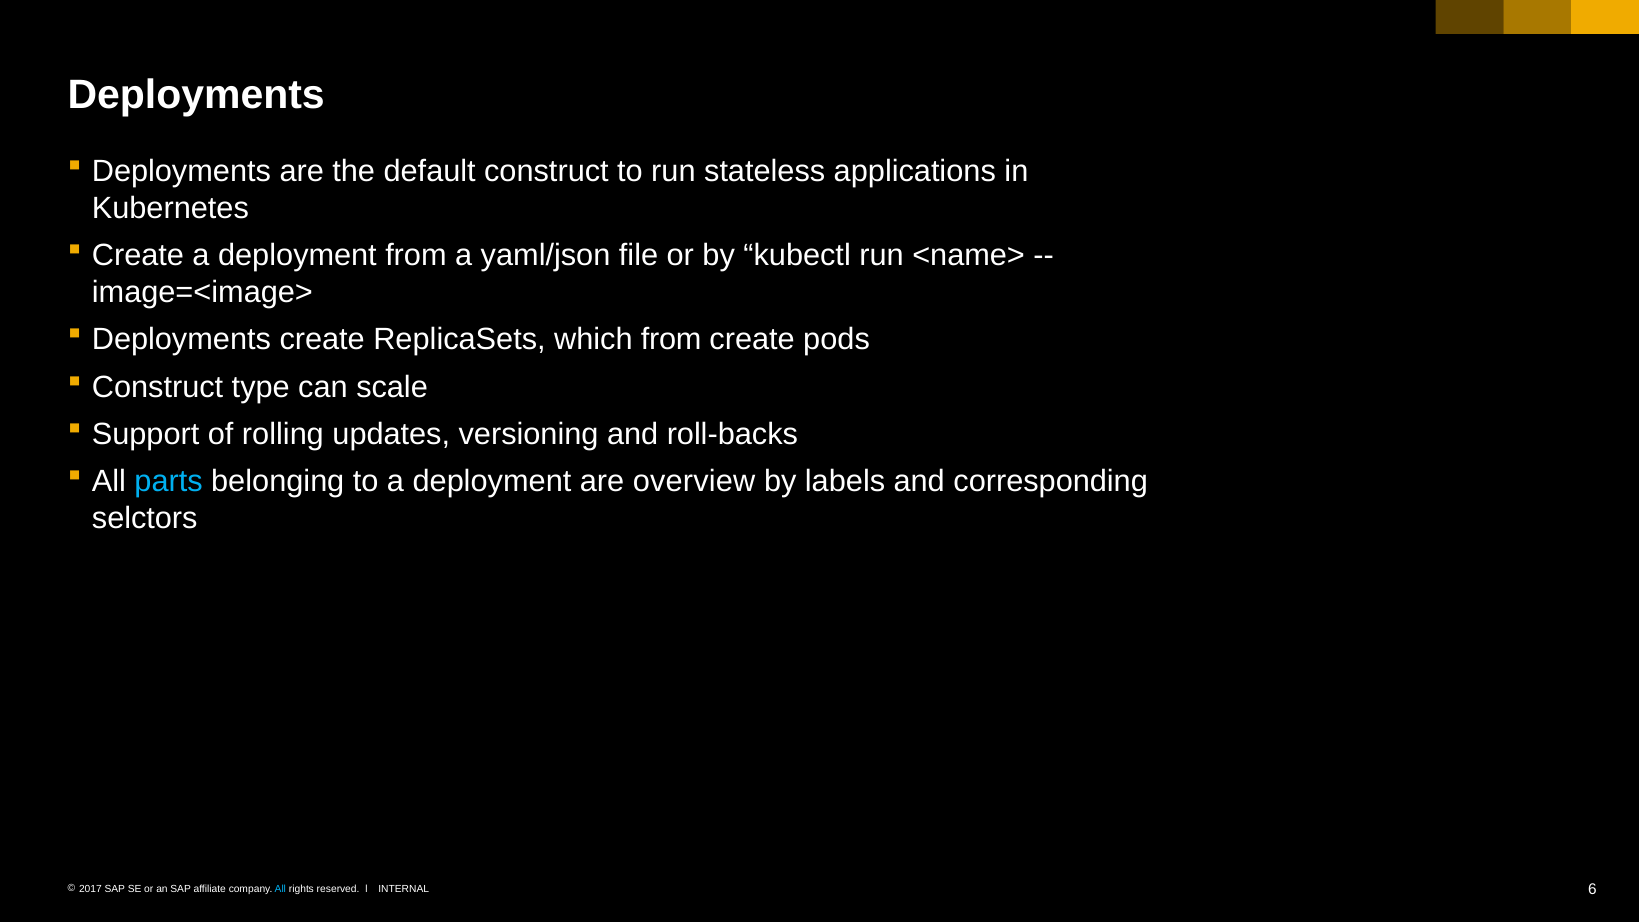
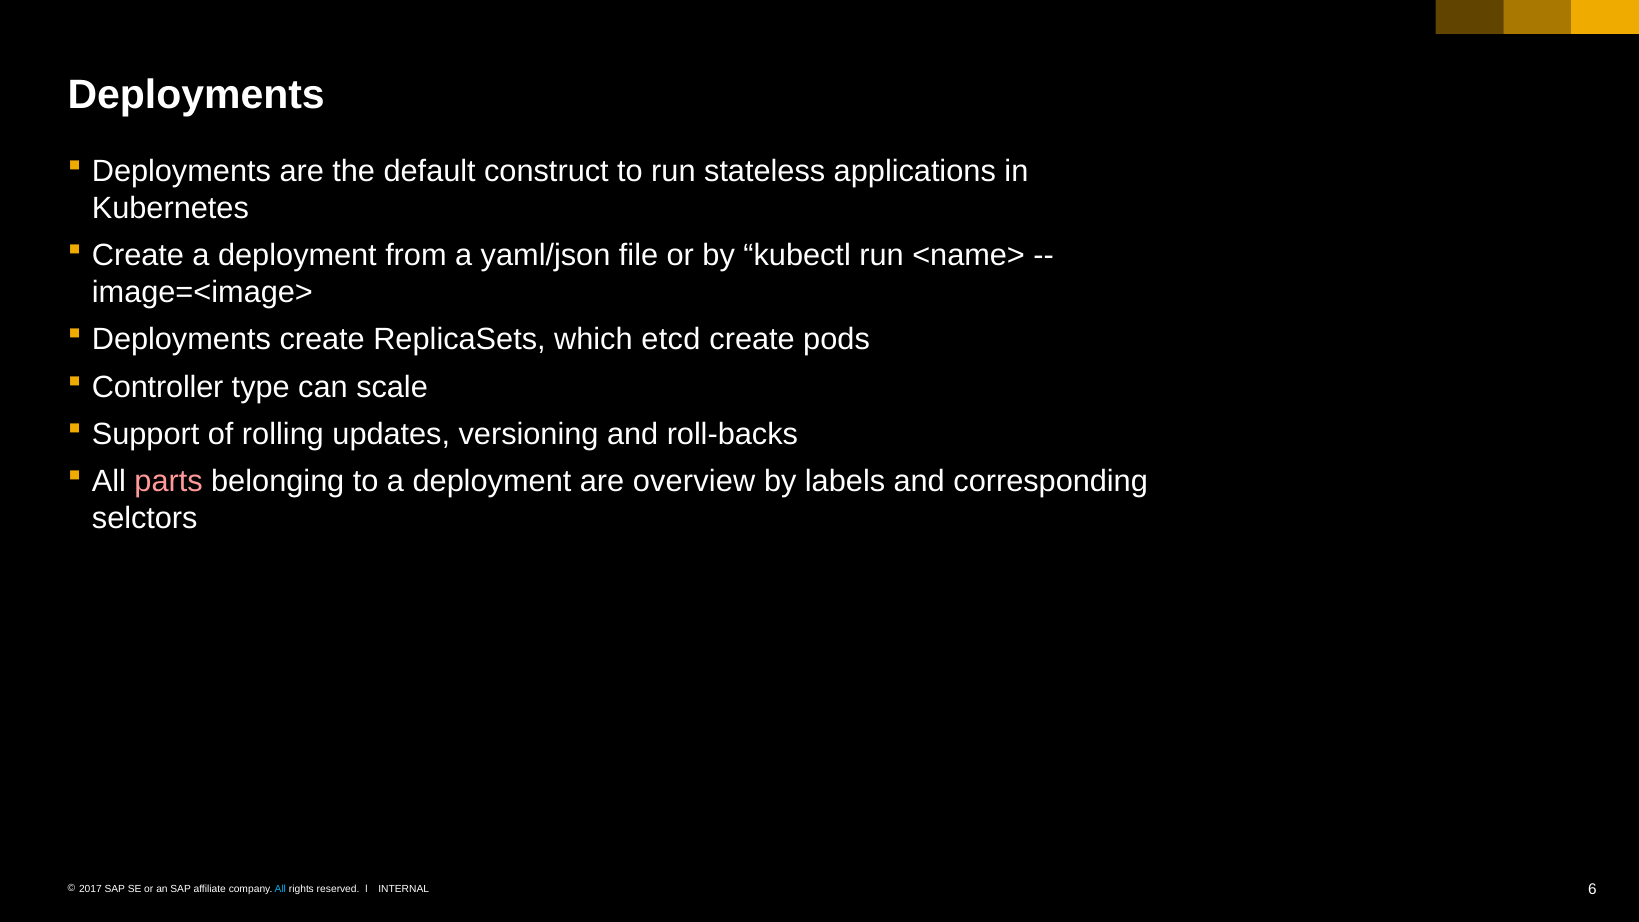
which from: from -> etcd
Construct at (158, 387): Construct -> Controller
parts colour: light blue -> pink
